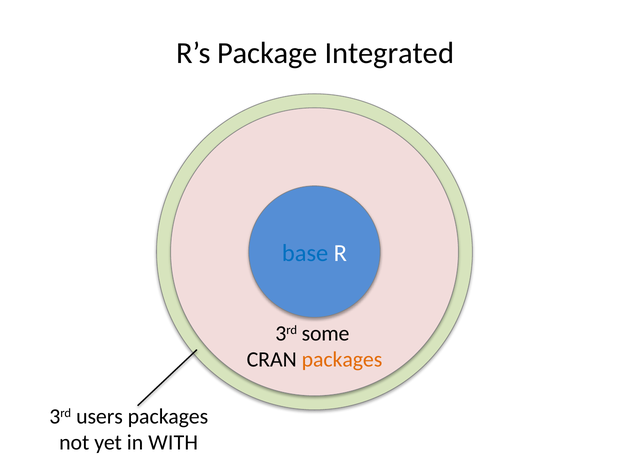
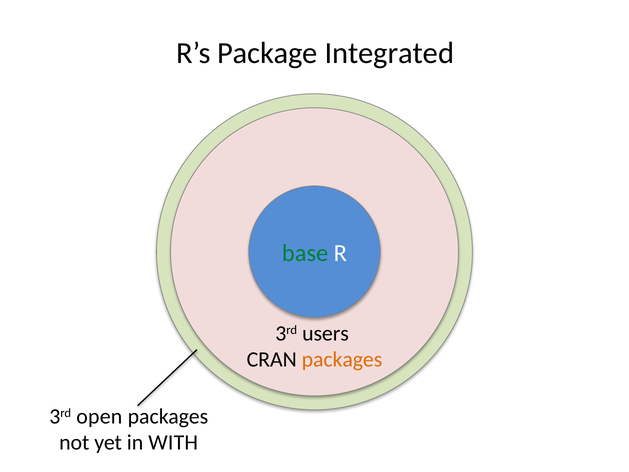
base colour: blue -> green
some: some -> users
users: users -> open
